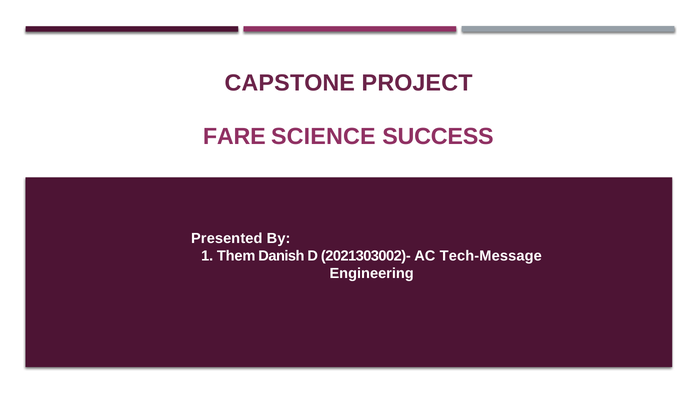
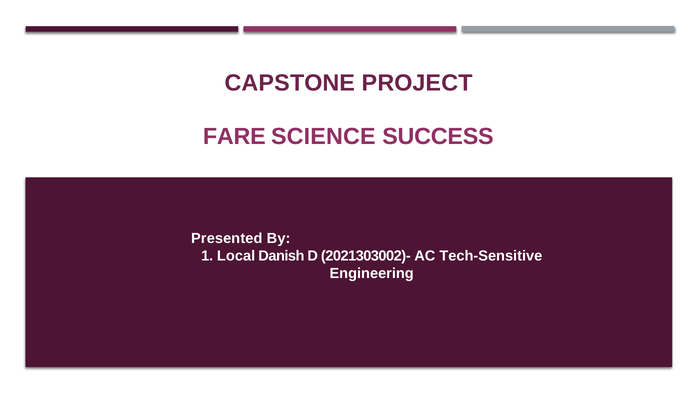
Them: Them -> Local
Tech-Message: Tech-Message -> Tech-Sensitive
